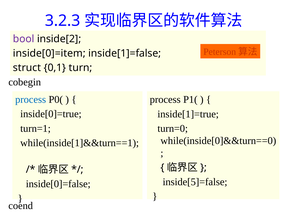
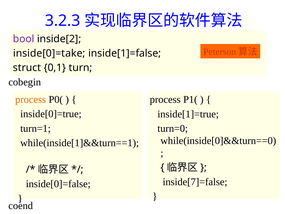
inside[0]=item: inside[0]=item -> inside[0]=take
process at (31, 99) colour: blue -> orange
inside[5]=false: inside[5]=false -> inside[7]=false
